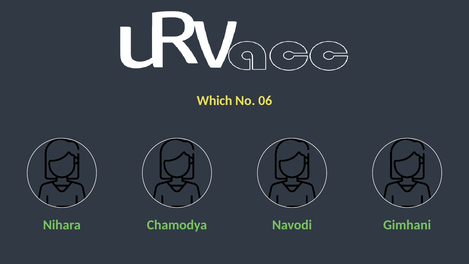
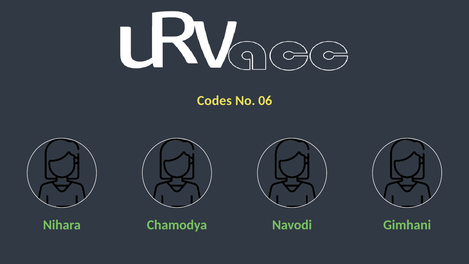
Which: Which -> Codes
